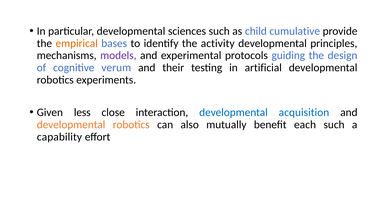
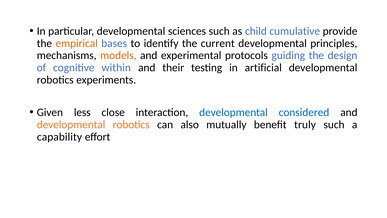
activity: activity -> current
models colour: purple -> orange
verum: verum -> within
acquisition: acquisition -> considered
each: each -> truly
